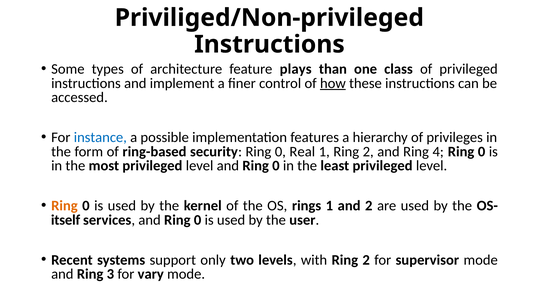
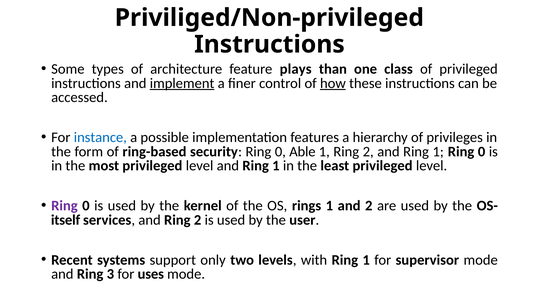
implement underline: none -> present
Real: Real -> Able
2 and Ring 4: 4 -> 1
level and Ring 0: 0 -> 1
Ring at (64, 206) colour: orange -> purple
services and Ring 0: 0 -> 2
with Ring 2: 2 -> 1
vary: vary -> uses
